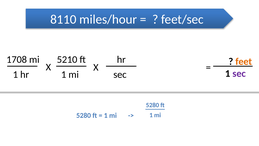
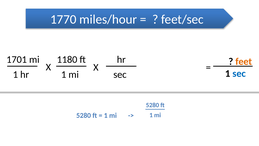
8110: 8110 -> 1770
5210: 5210 -> 1180
1708: 1708 -> 1701
sec at (239, 73) colour: purple -> blue
